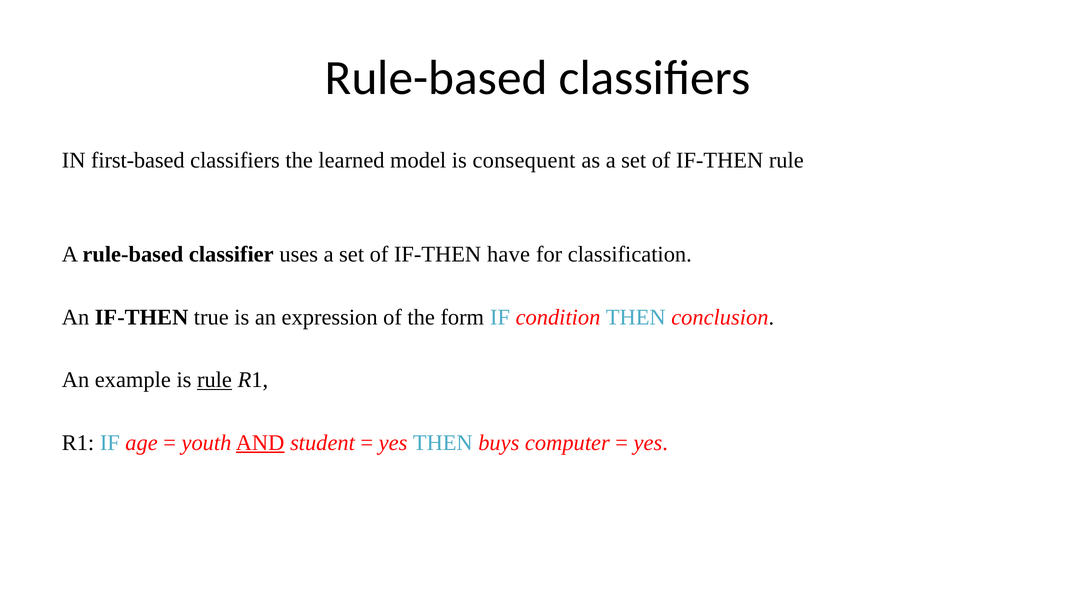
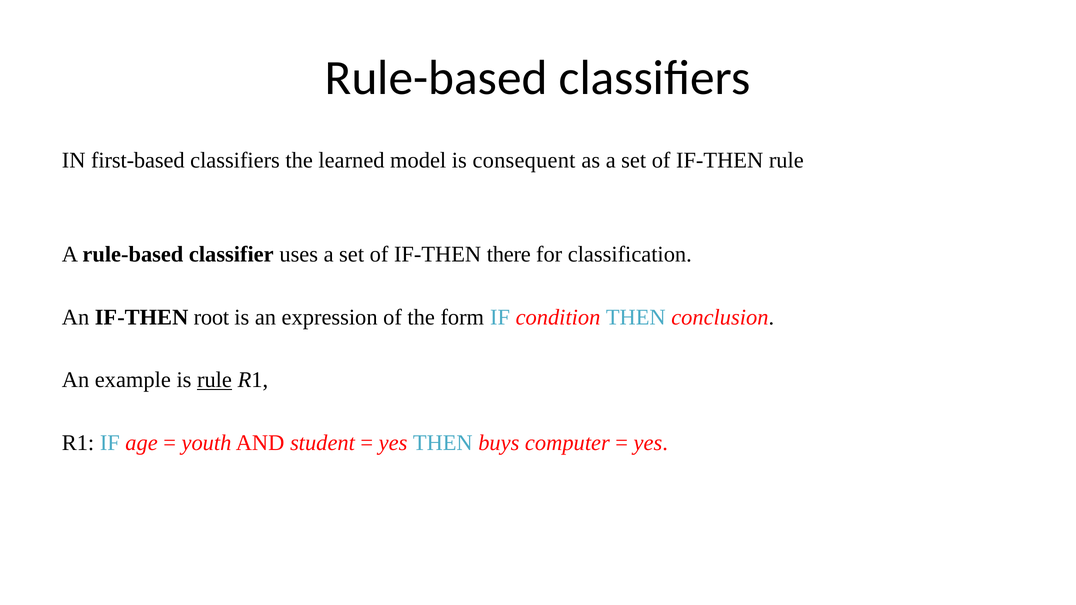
have: have -> there
true: true -> root
AND underline: present -> none
